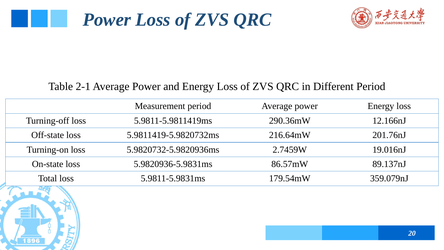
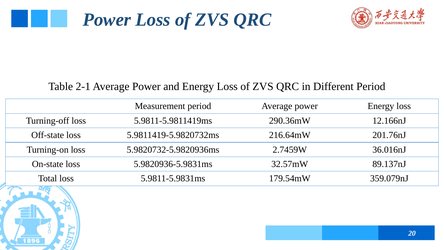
19.016nJ: 19.016nJ -> 36.016nJ
86.57mW: 86.57mW -> 32.57mW
